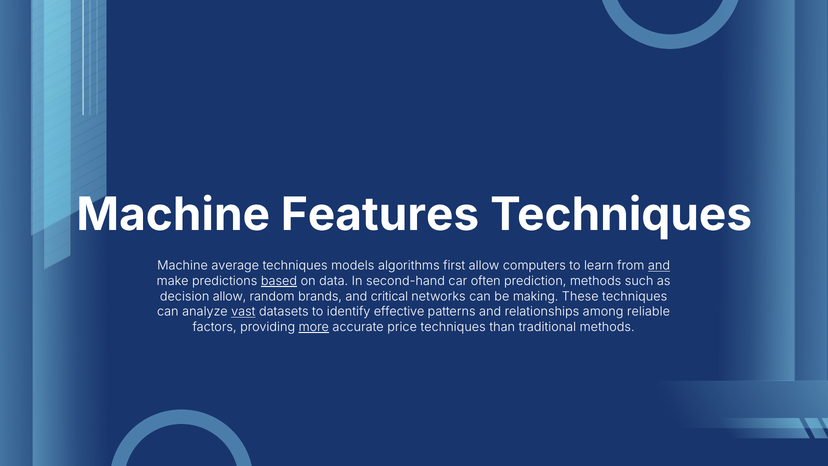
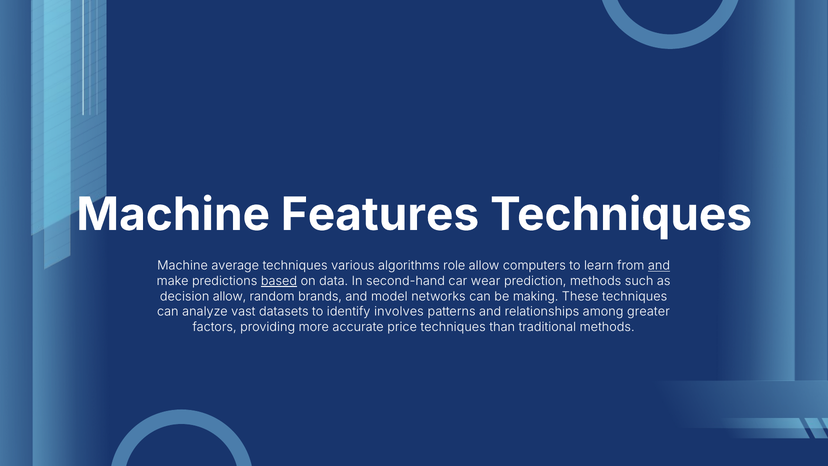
models: models -> various
first: first -> role
often: often -> wear
critical: critical -> model
vast underline: present -> none
effective: effective -> involves
reliable: reliable -> greater
more underline: present -> none
